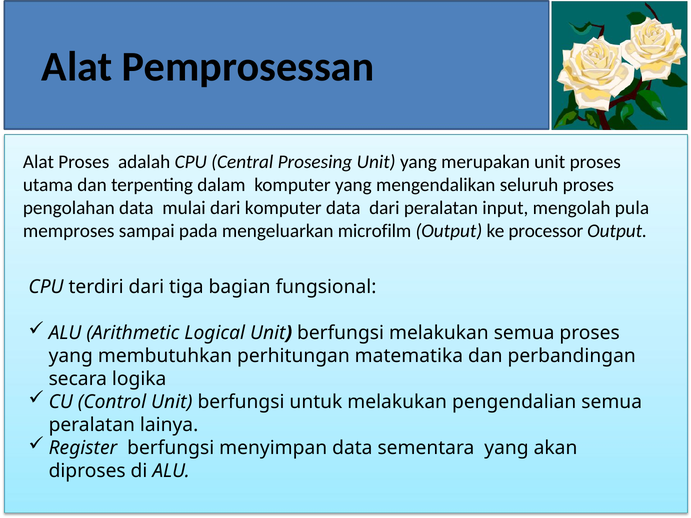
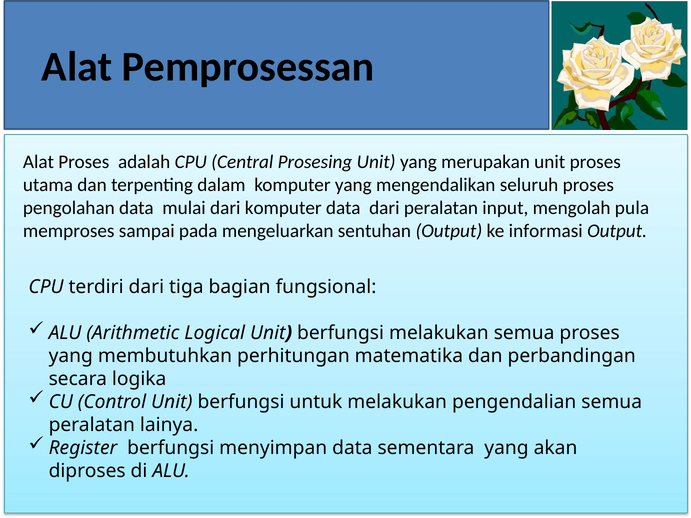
microfilm: microfilm -> sentuhan
processor: processor -> informasi
